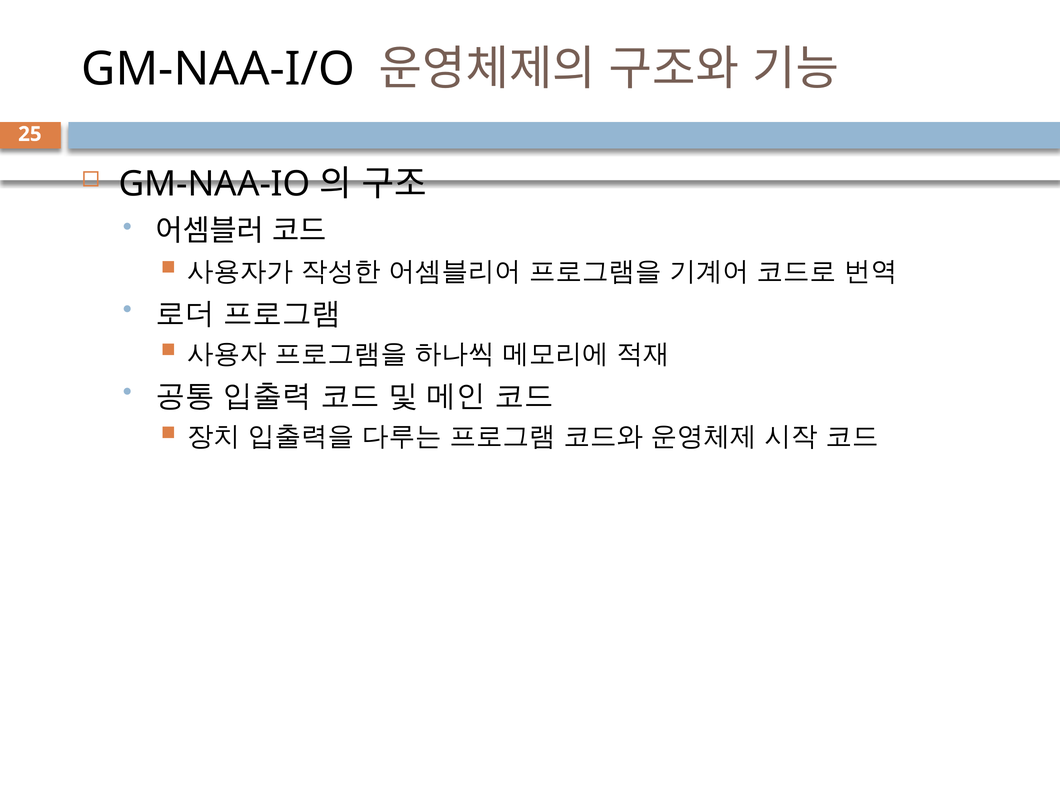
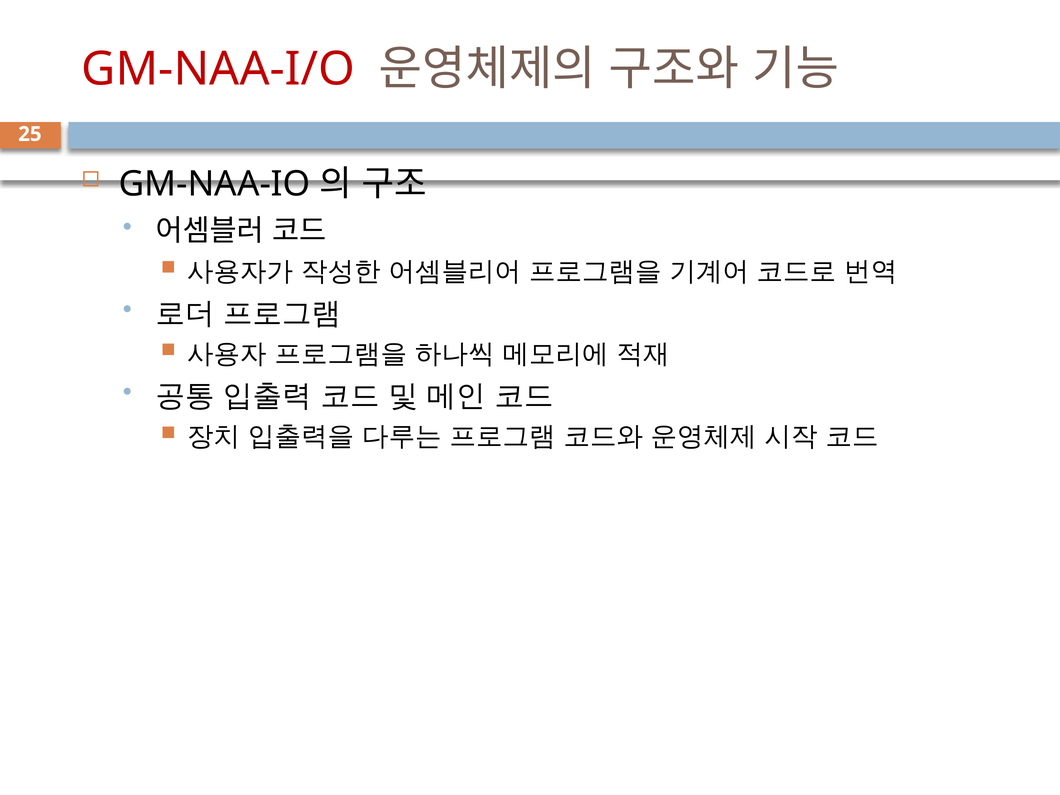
GM-NAA-I/O colour: black -> red
